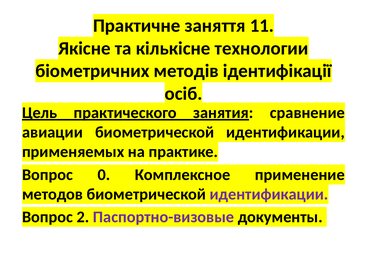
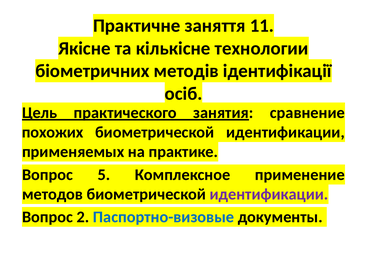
авиации: авиации -> похожих
0: 0 -> 5
Паспортно-визовые colour: purple -> blue
